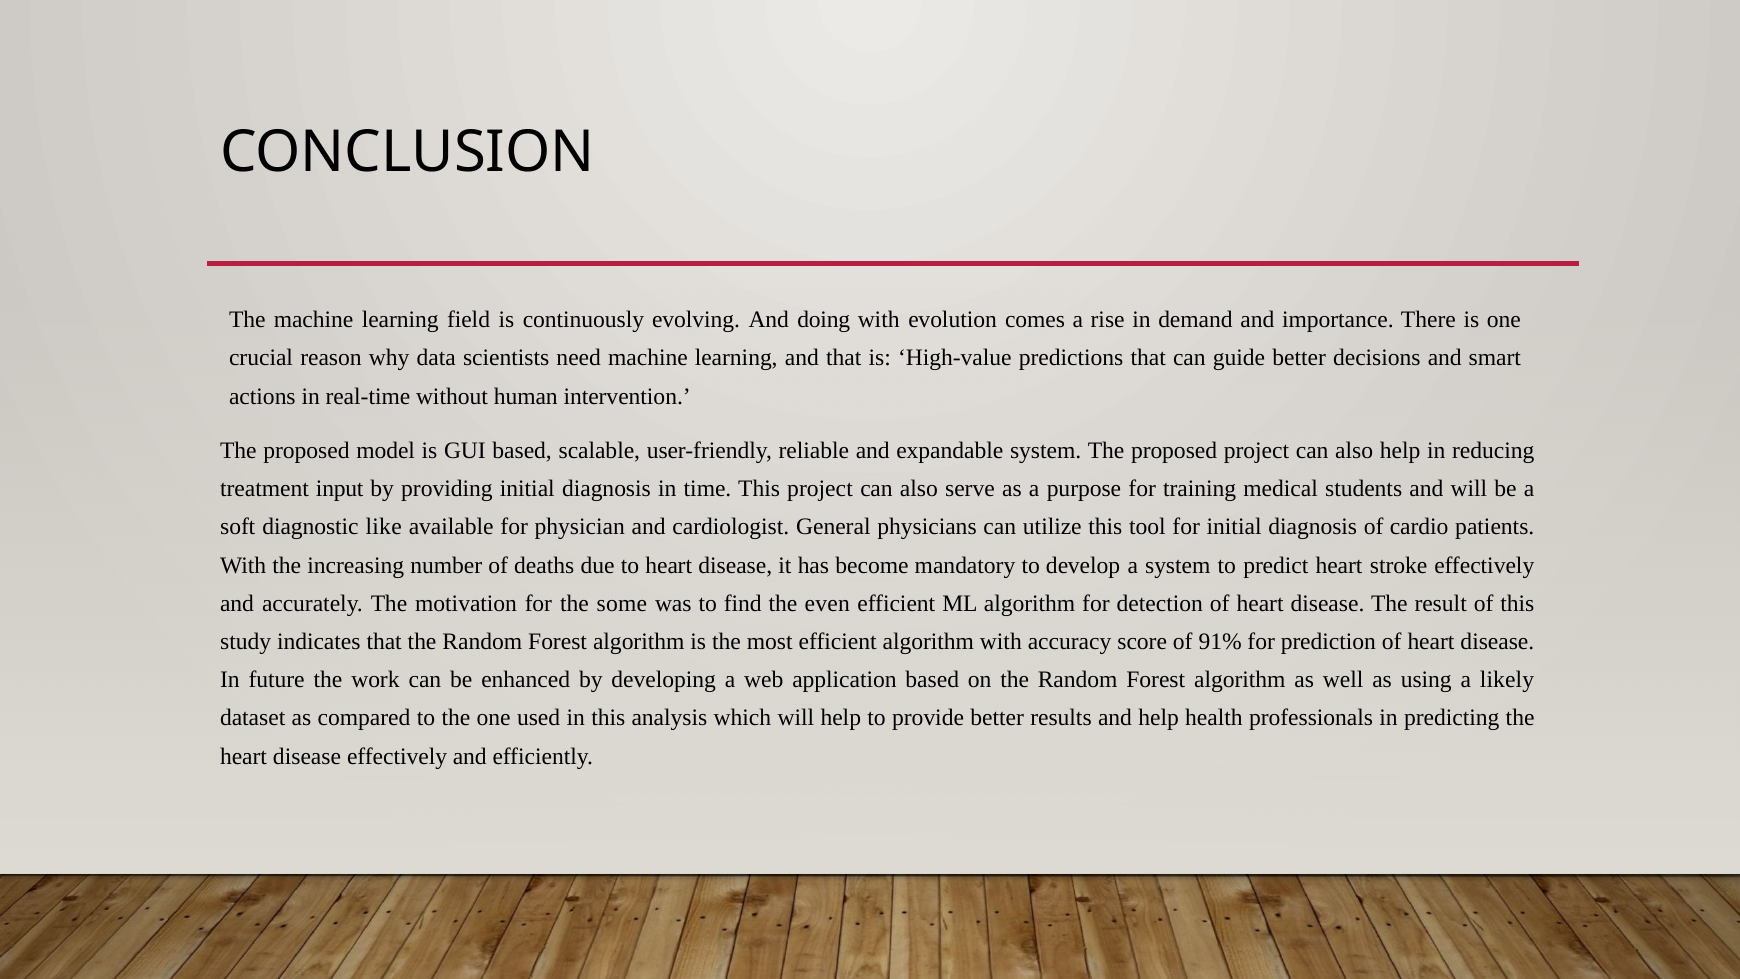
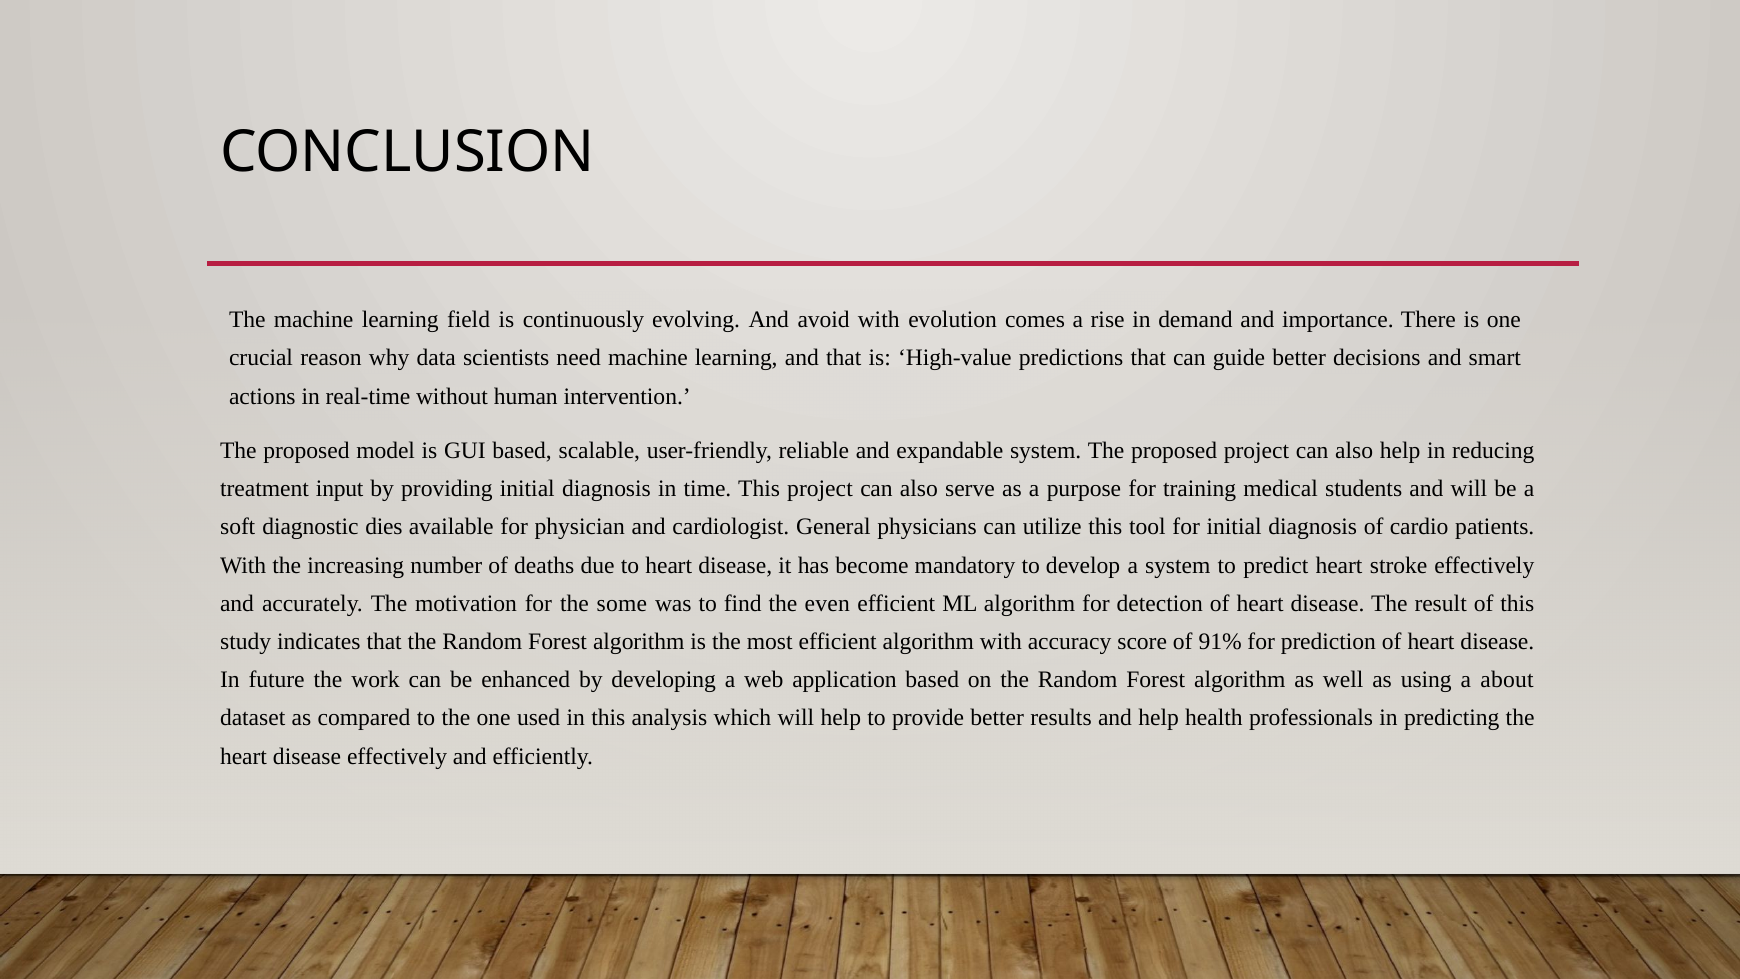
doing: doing -> avoid
like: like -> dies
likely: likely -> about
